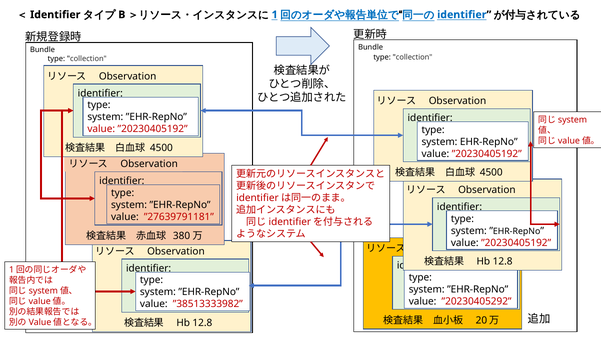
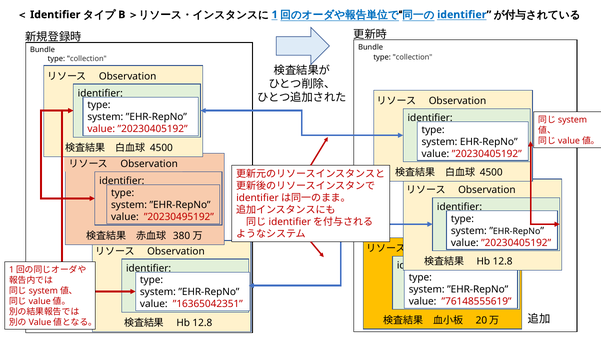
”27639791181: ”27639791181 -> ”20230495192
”20230405292: ”20230405292 -> ”76148555619
”38513333982: ”38513333982 -> ”16365042351
